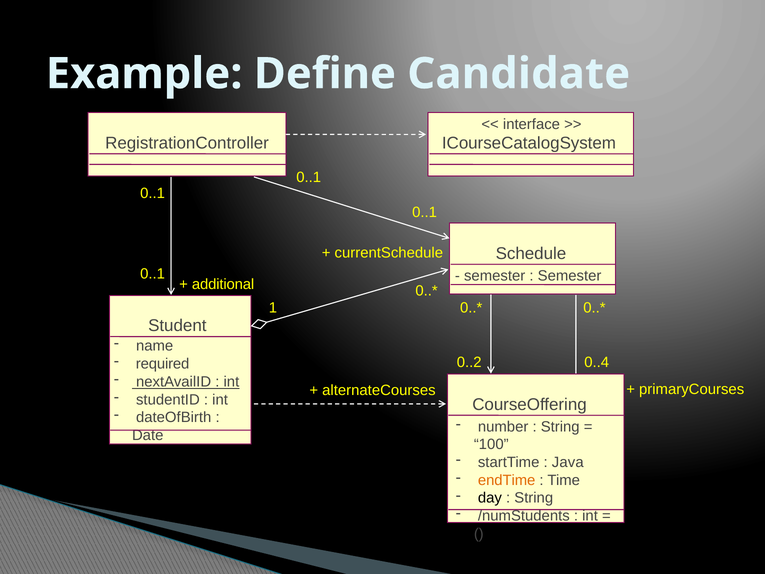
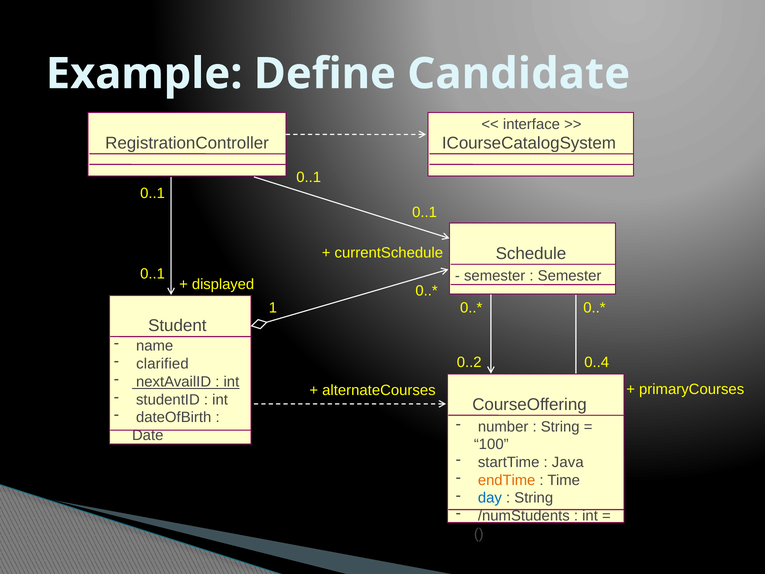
additional: additional -> displayed
required: required -> clarified
day colour: black -> blue
